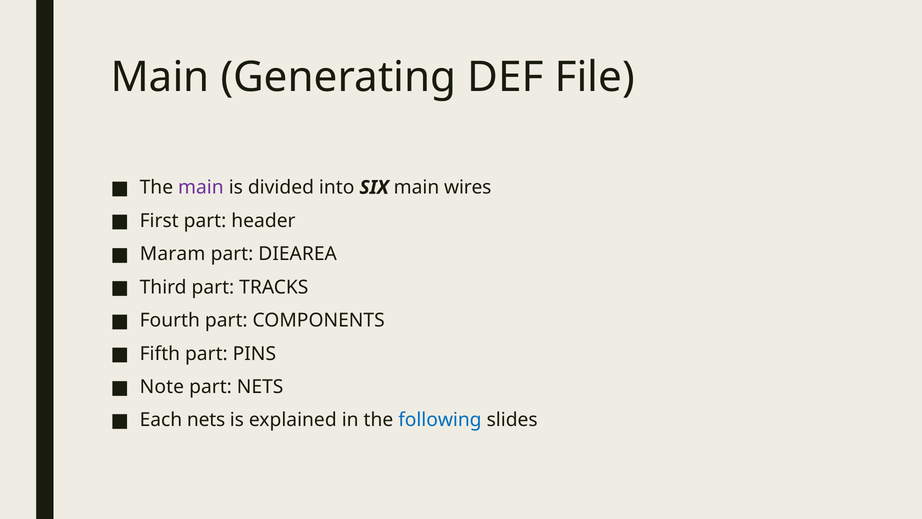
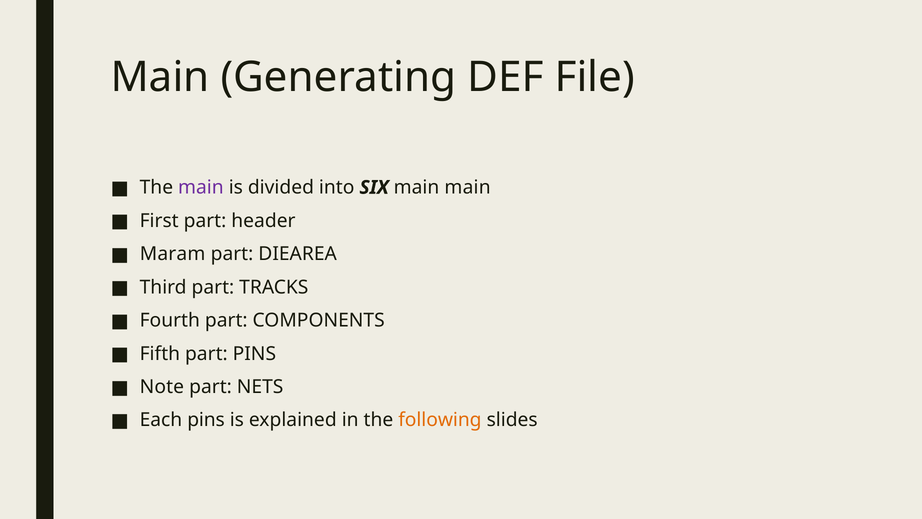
main wires: wires -> main
Each nets: nets -> pins
following colour: blue -> orange
